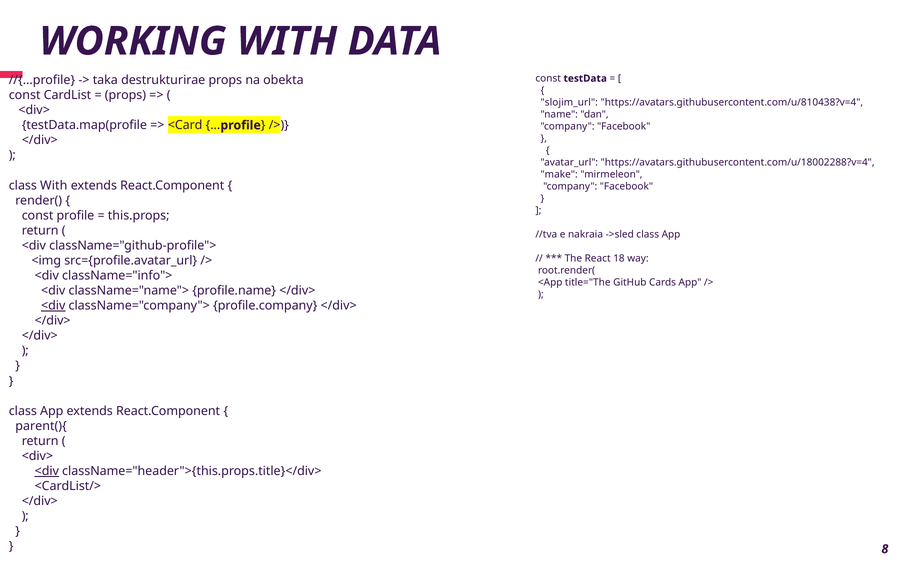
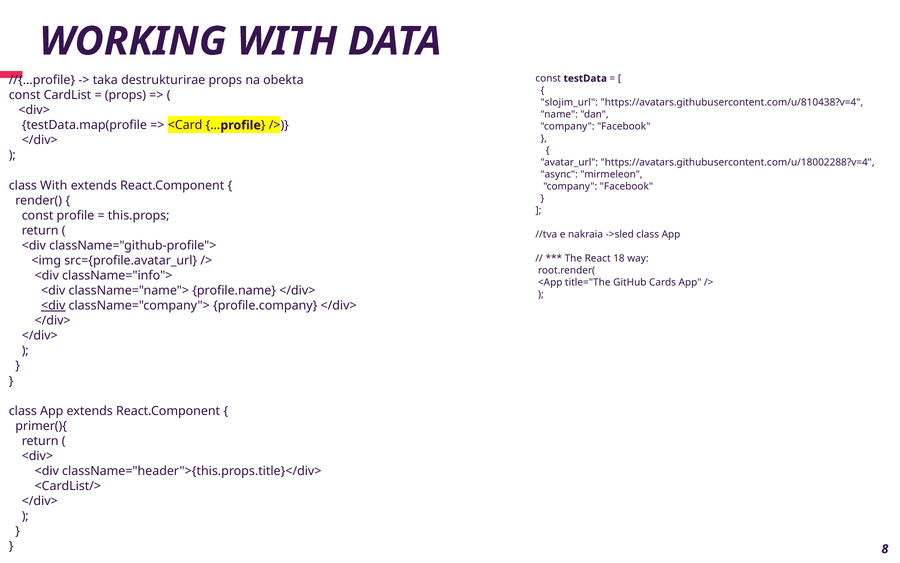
make: make -> async
parent(){: parent(){ -> primer(){
<div at (47, 471) underline: present -> none
